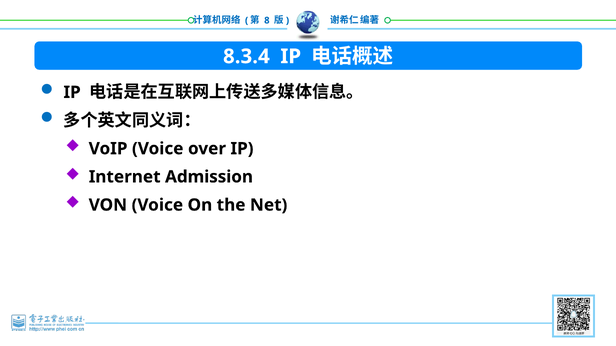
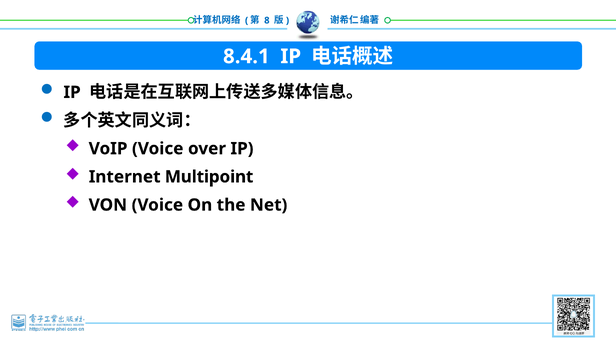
8.3.4: 8.3.4 -> 8.4.1
Admission: Admission -> Multipoint
